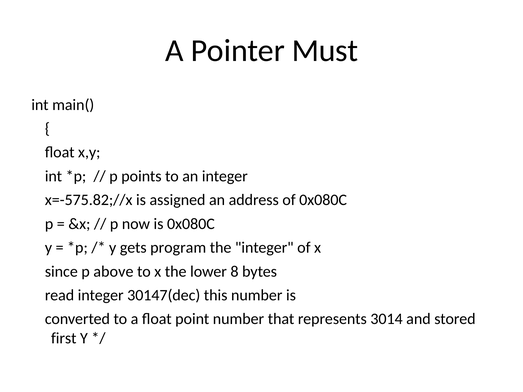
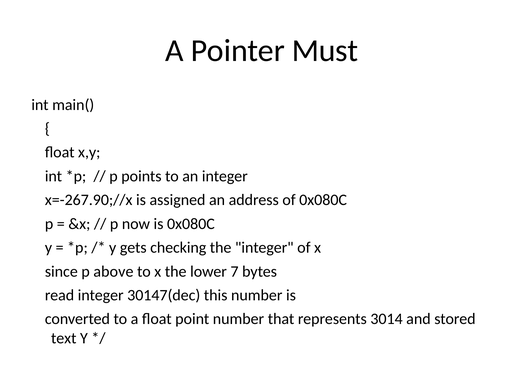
x=-575.82;//x: x=-575.82;//x -> x=-267.90;//x
program: program -> checking
8: 8 -> 7
first: first -> text
